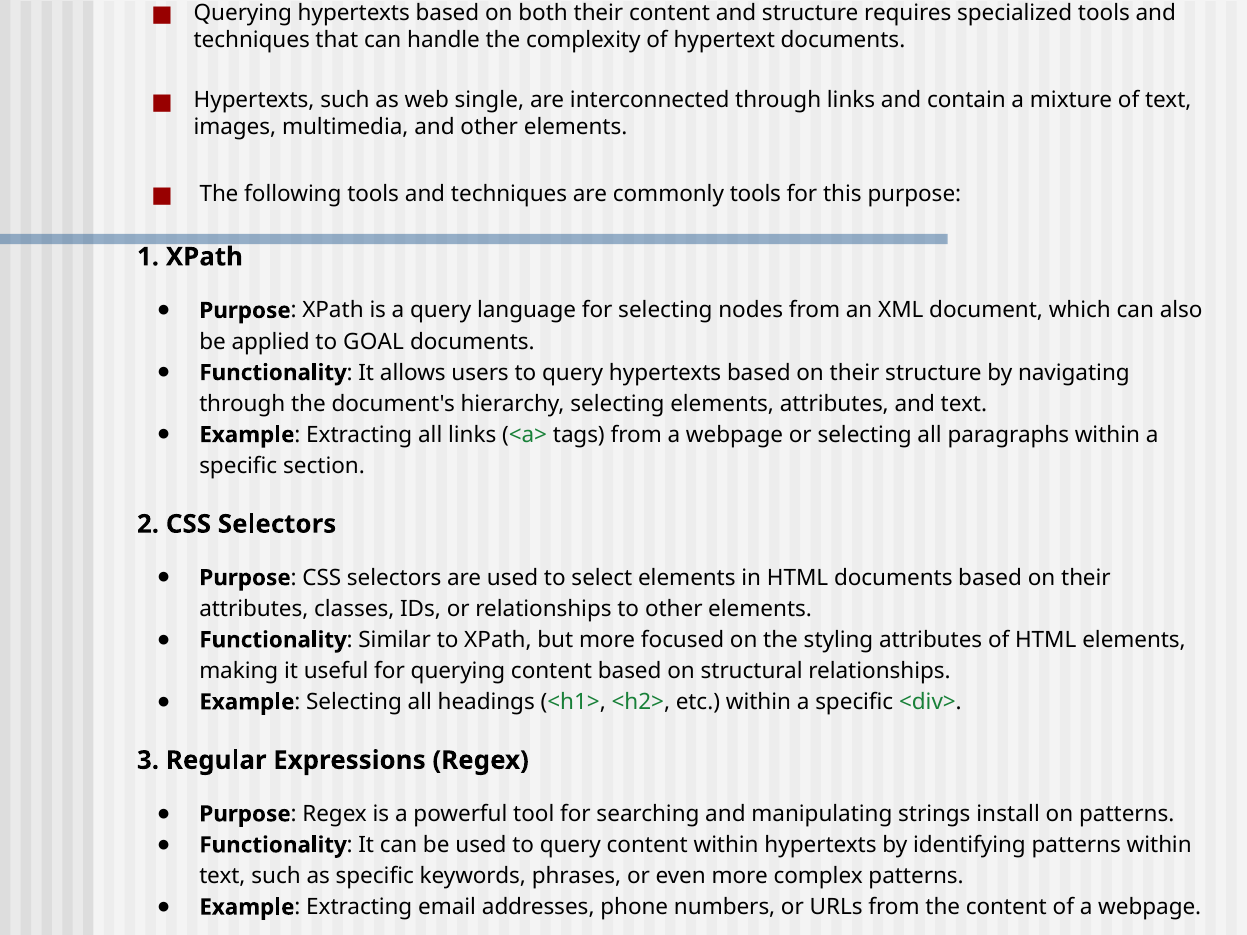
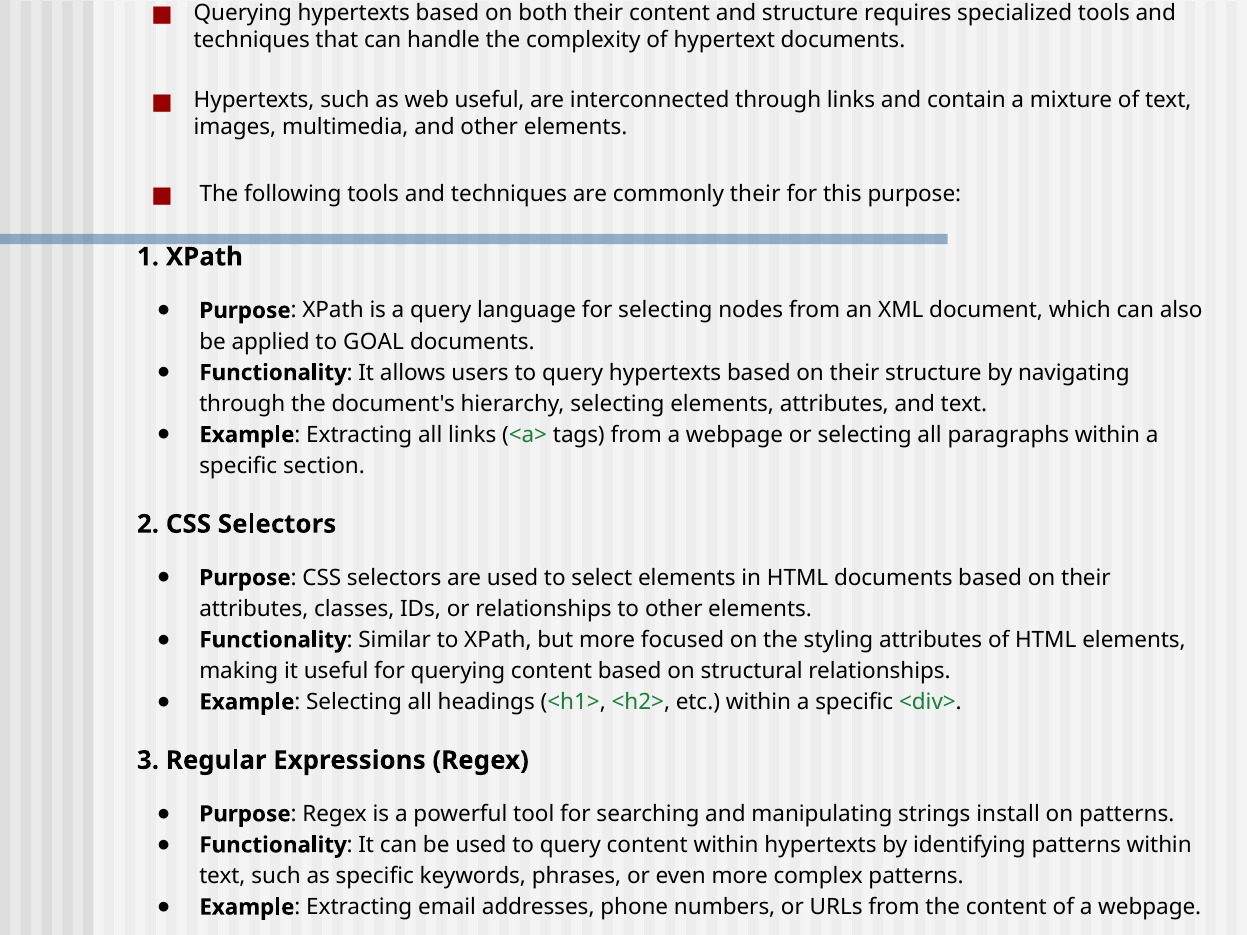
web single: single -> useful
commonly tools: tools -> their
